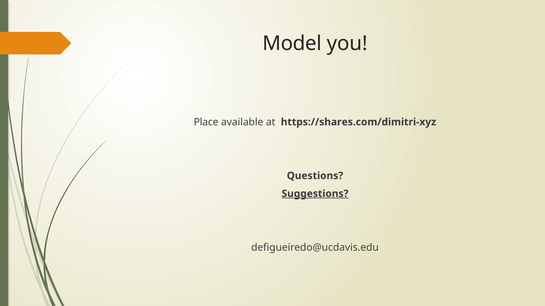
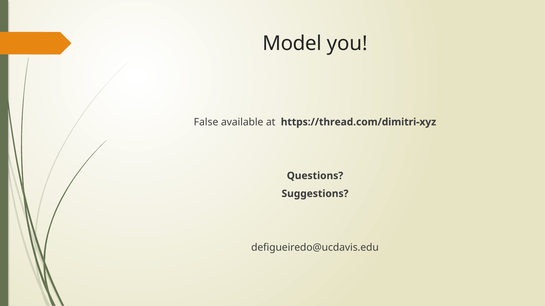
Place: Place -> False
https://shares.com/dimitri-xyz: https://shares.com/dimitri-xyz -> https://thread.com/dimitri-xyz
Suggestions underline: present -> none
